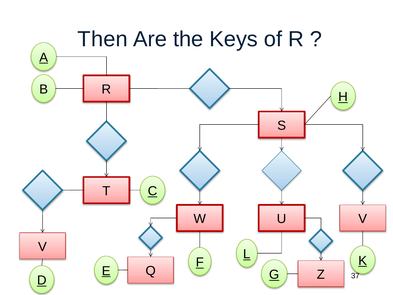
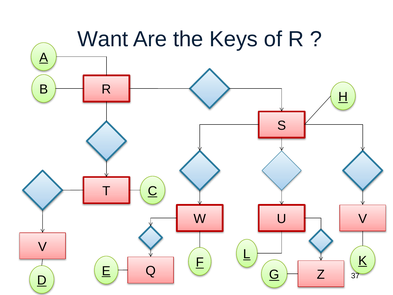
Then: Then -> Want
